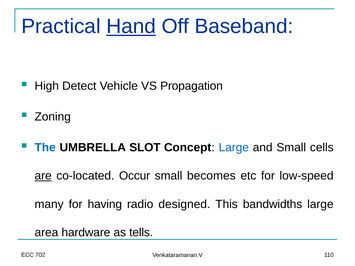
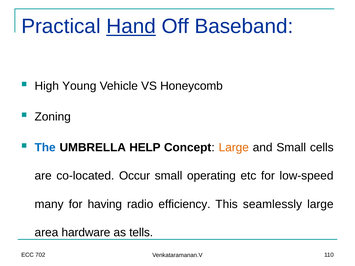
Detect: Detect -> Young
Propagation: Propagation -> Honeycomb
SLOT: SLOT -> HELP
Large at (234, 148) colour: blue -> orange
are underline: present -> none
becomes: becomes -> operating
designed: designed -> efficiency
bandwidths: bandwidths -> seamlessly
